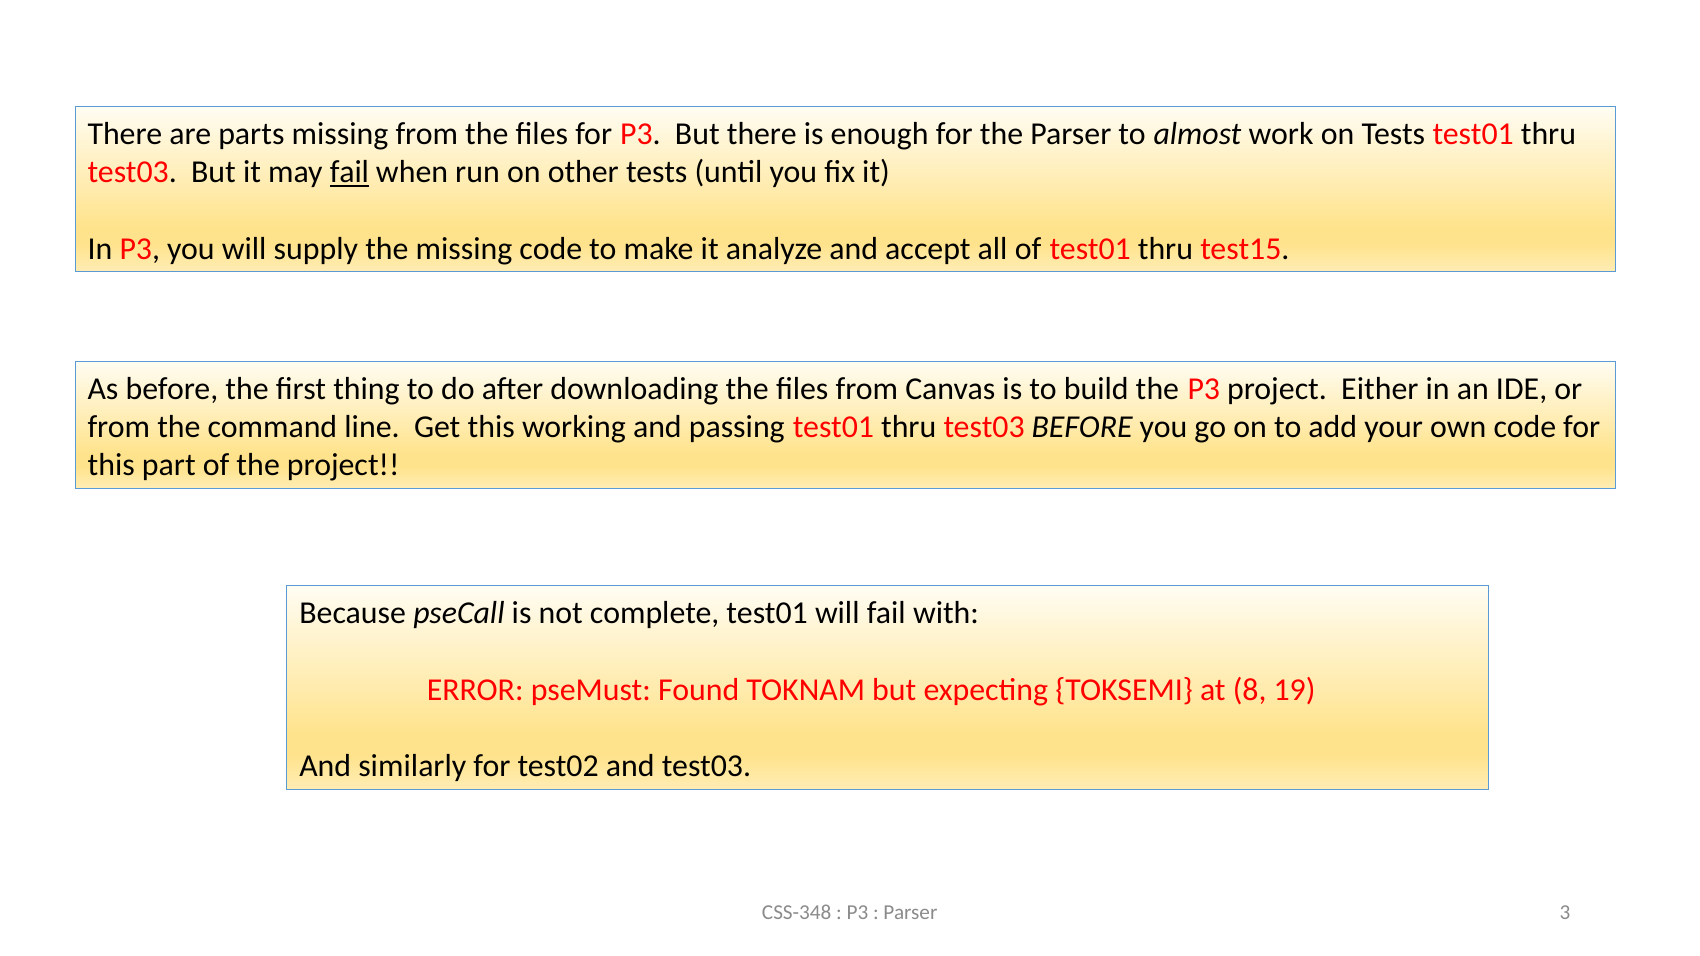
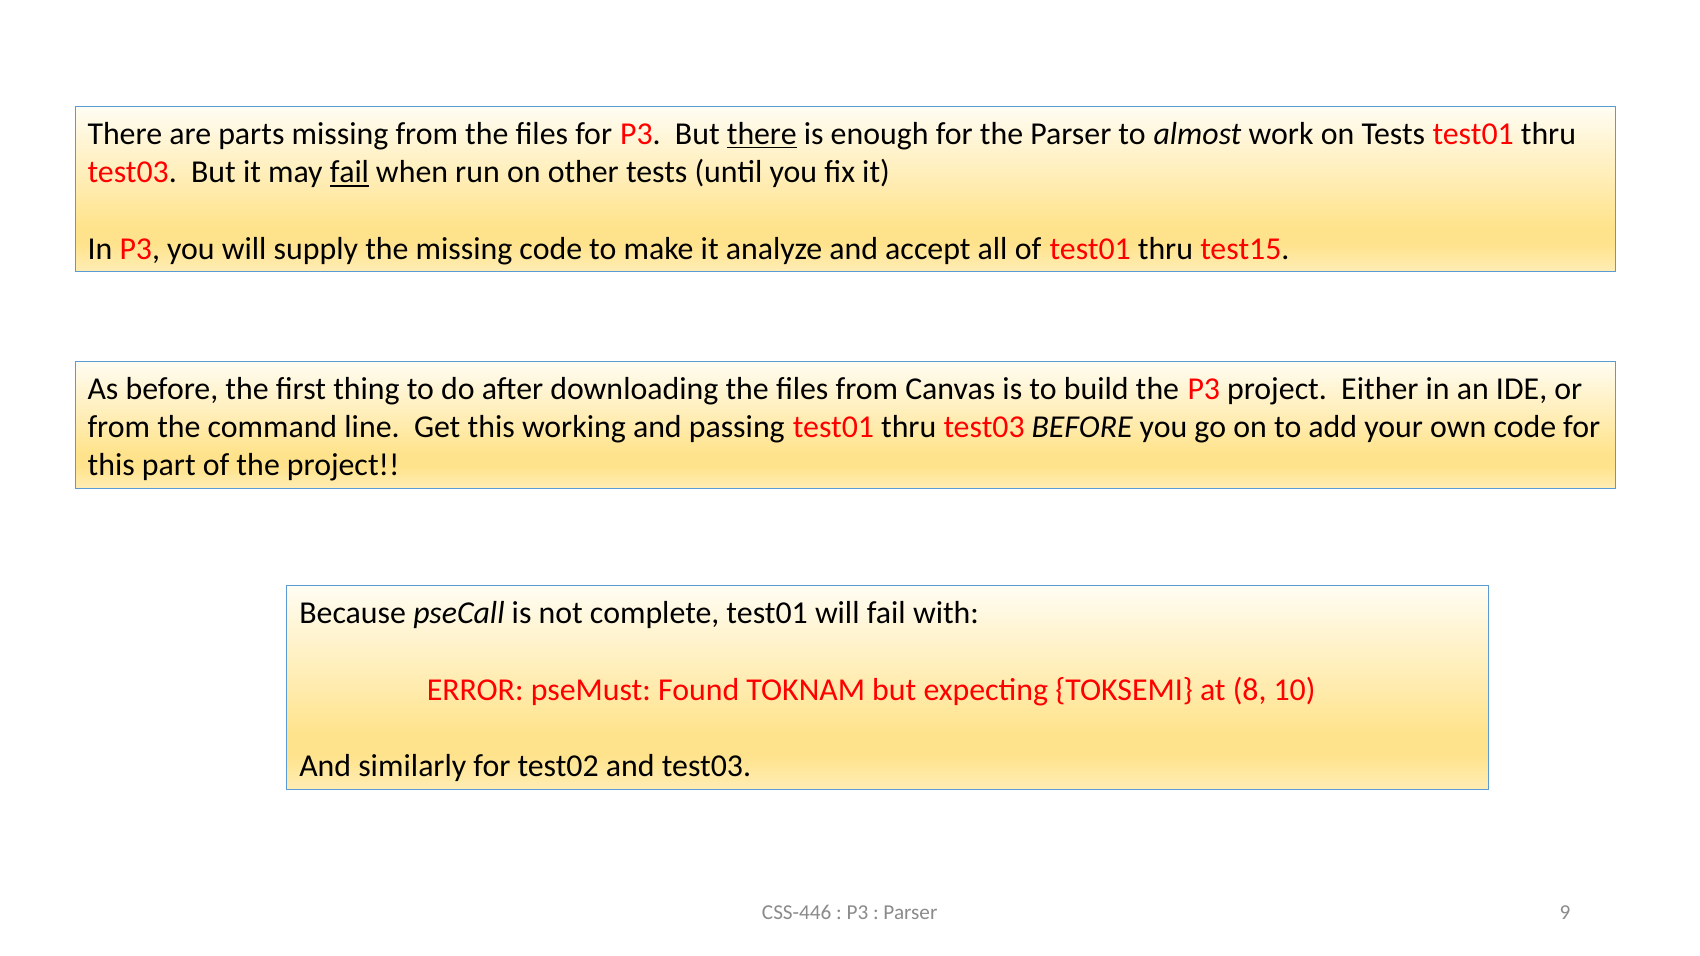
there at (762, 134) underline: none -> present
19: 19 -> 10
CSS-348: CSS-348 -> CSS-446
3: 3 -> 9
